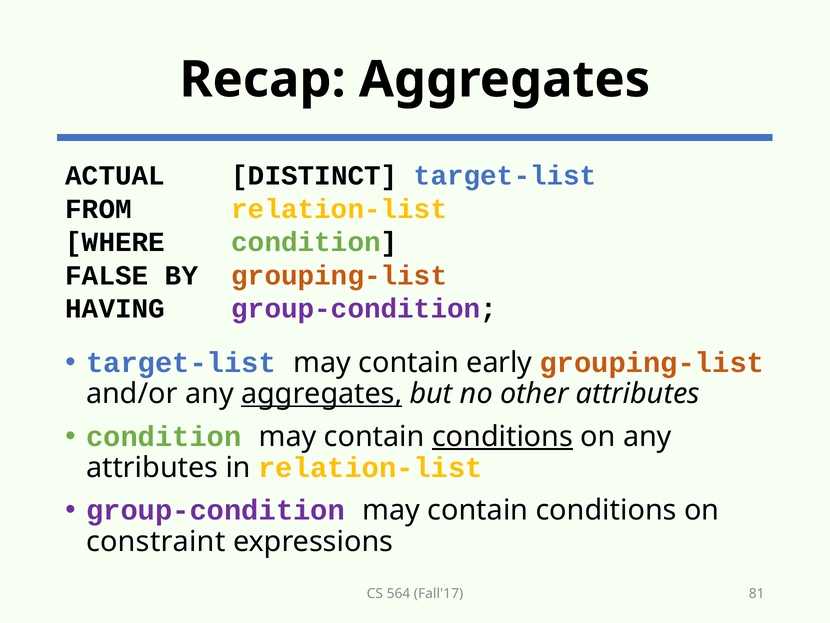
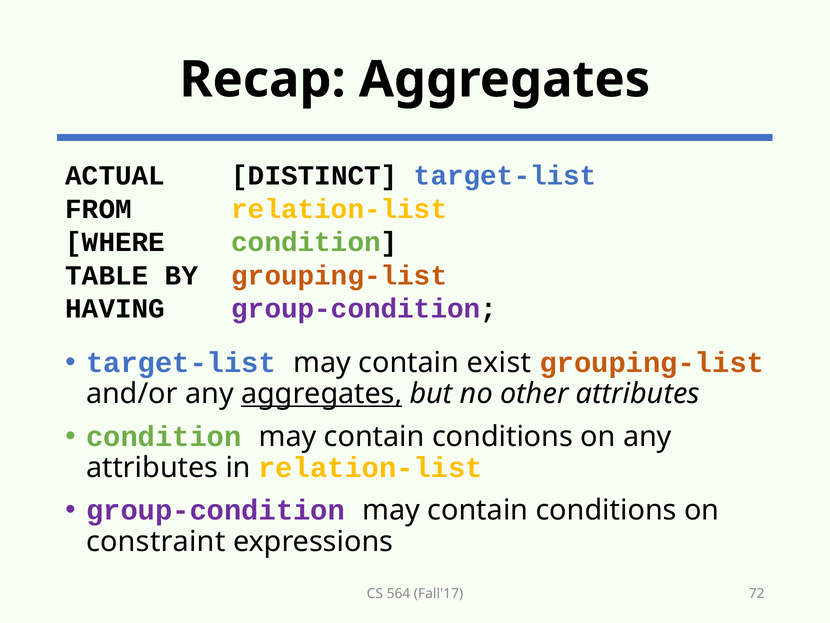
FALSE: FALSE -> TABLE
early: early -> exist
conditions at (502, 436) underline: present -> none
81: 81 -> 72
